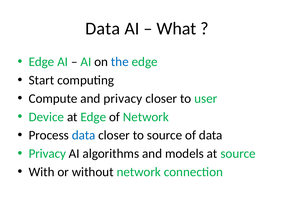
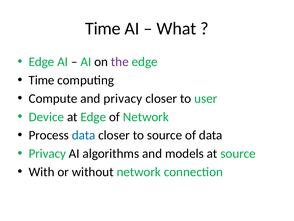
Data at (103, 28): Data -> Time
the colour: blue -> purple
Start at (41, 80): Start -> Time
